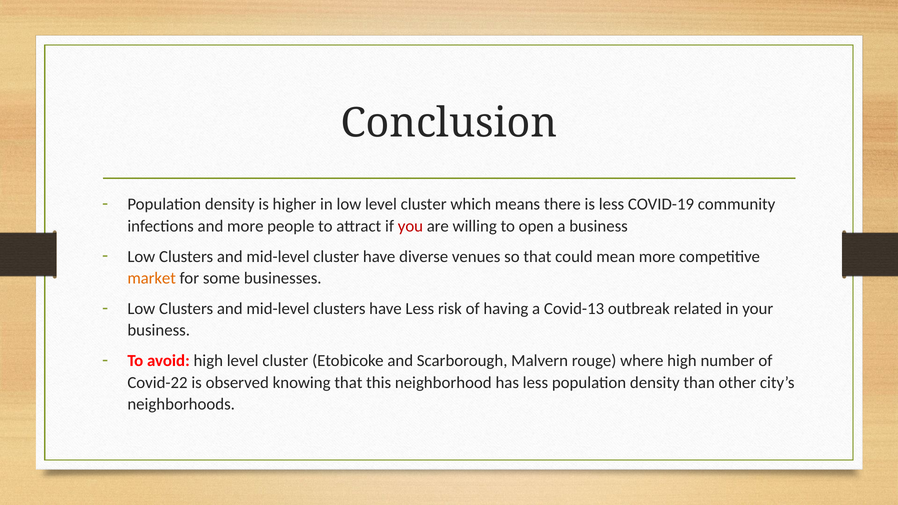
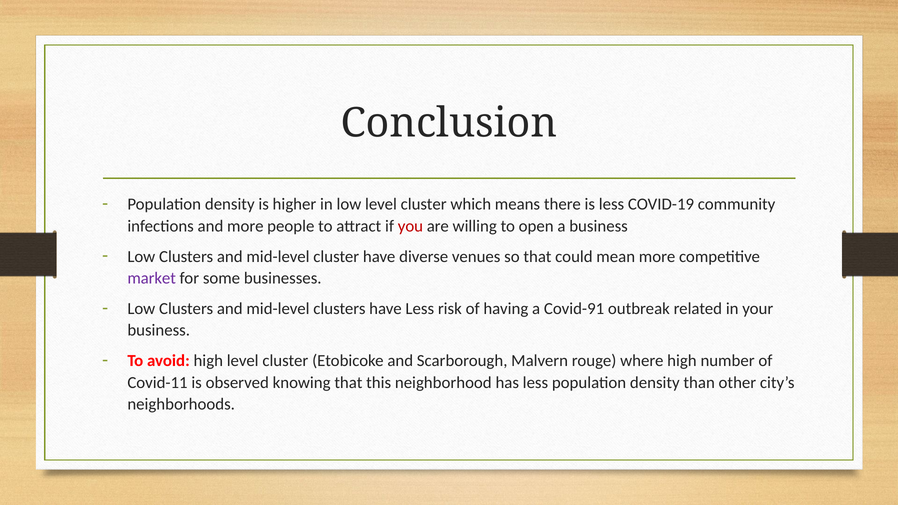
market colour: orange -> purple
Covid-13: Covid-13 -> Covid-91
Covid-22: Covid-22 -> Covid-11
